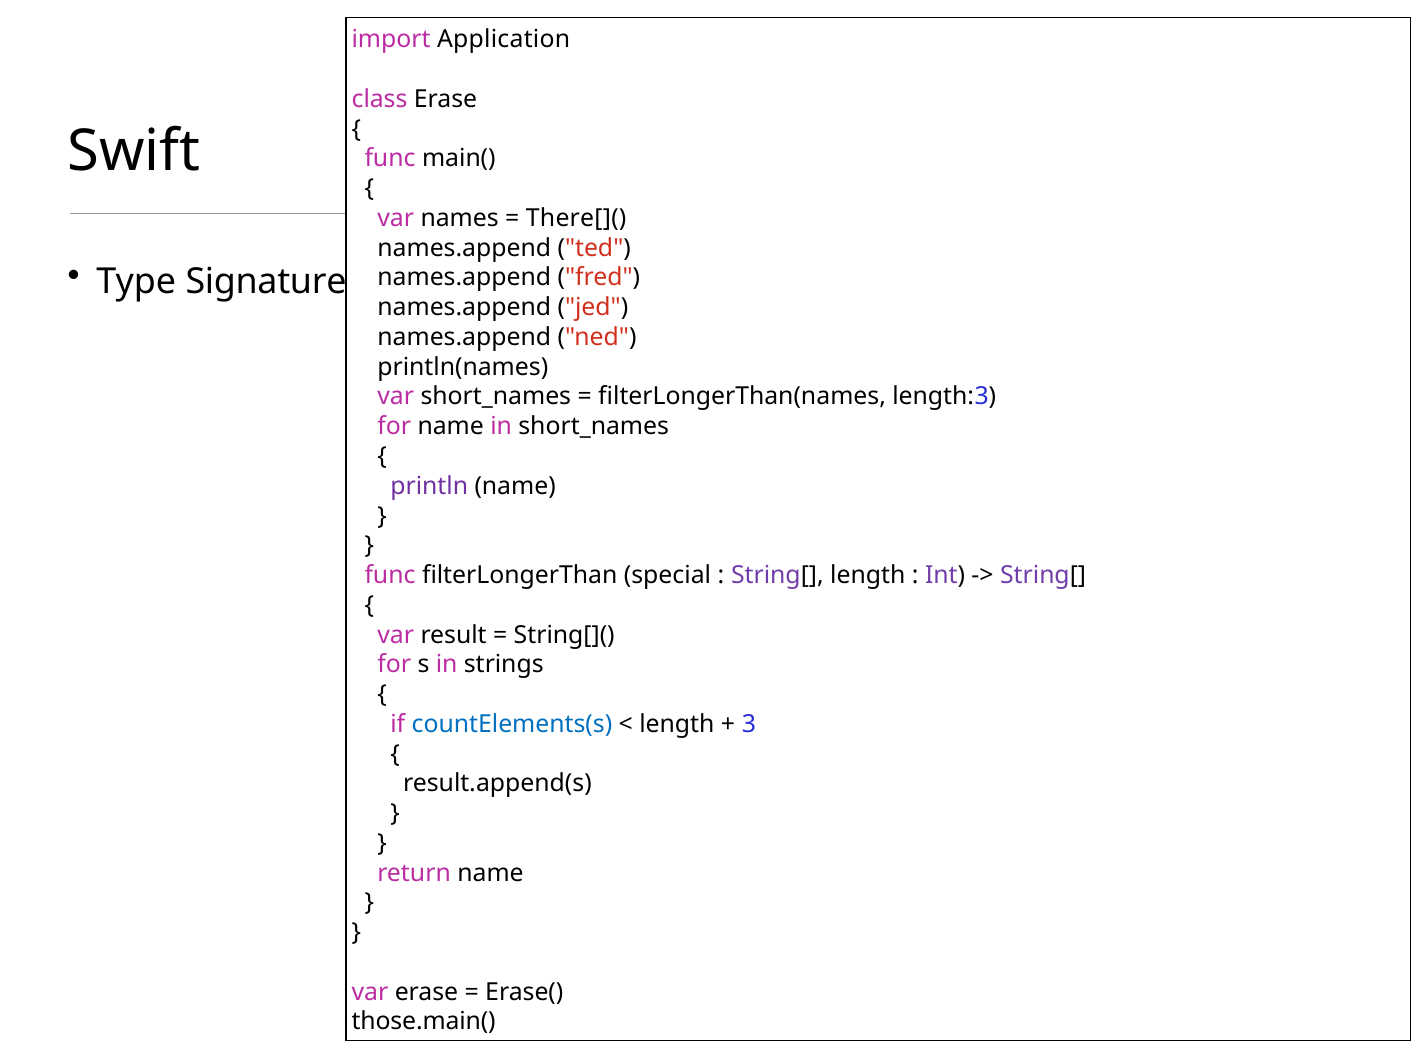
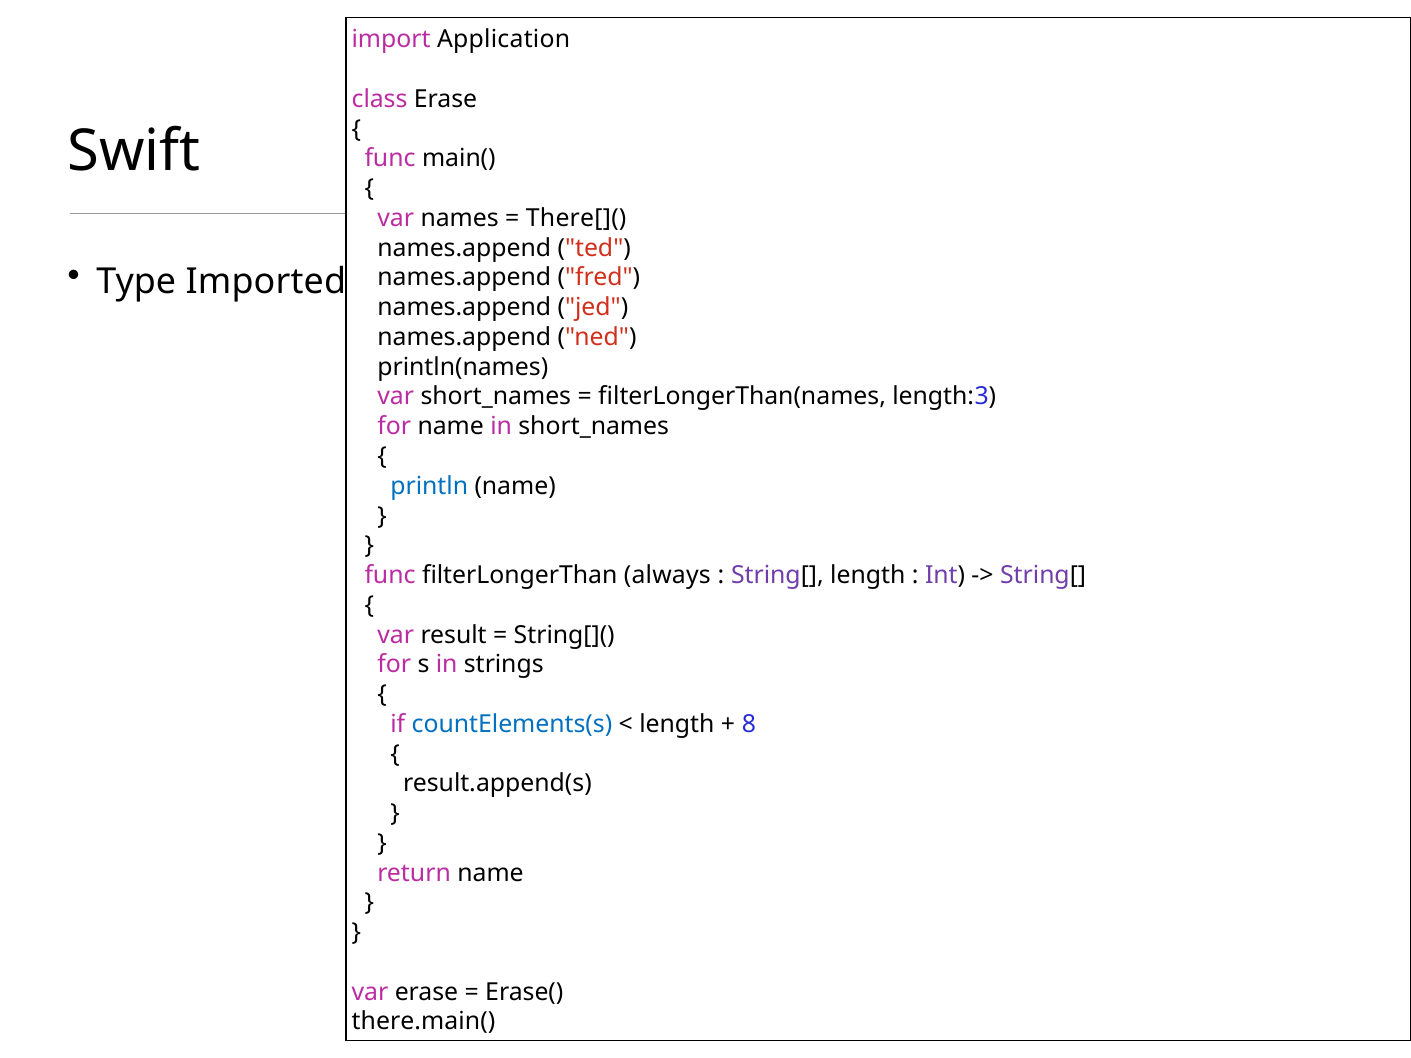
Signature: Signature -> Imported
println colour: purple -> blue
special: special -> always
3: 3 -> 8
those.main(: those.main( -> there.main(
